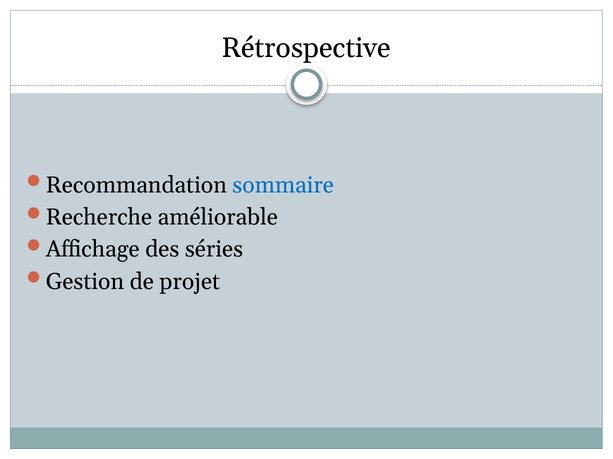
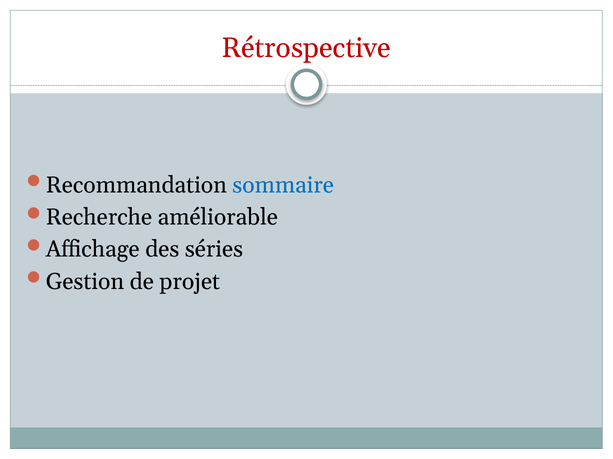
Rétrospective colour: black -> red
